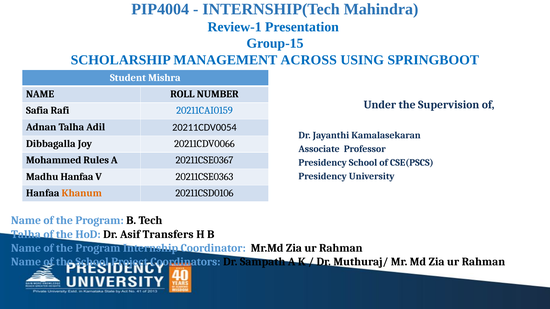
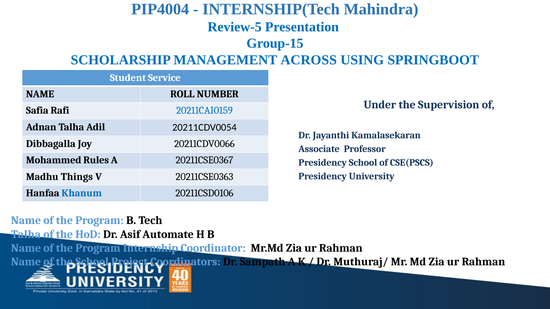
Review-1: Review-1 -> Review-5
Mishra: Mishra -> Service
Madhu Hanfaa: Hanfaa -> Things
Khanum colour: orange -> blue
Transfers: Transfers -> Automate
